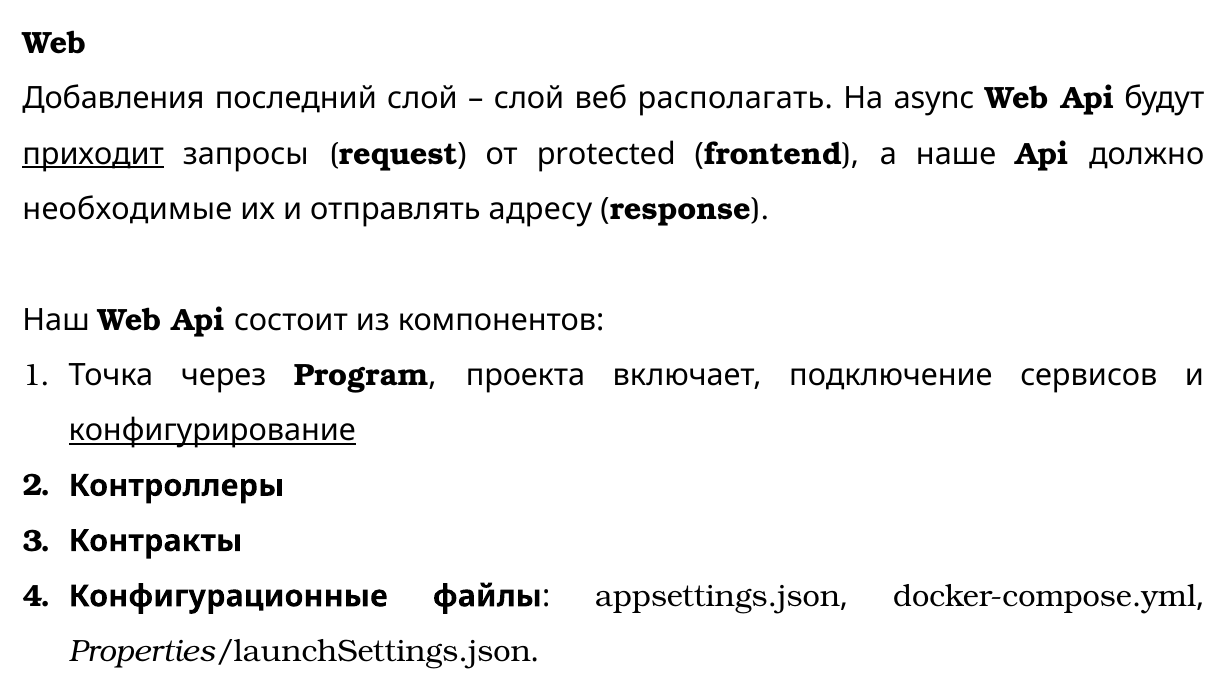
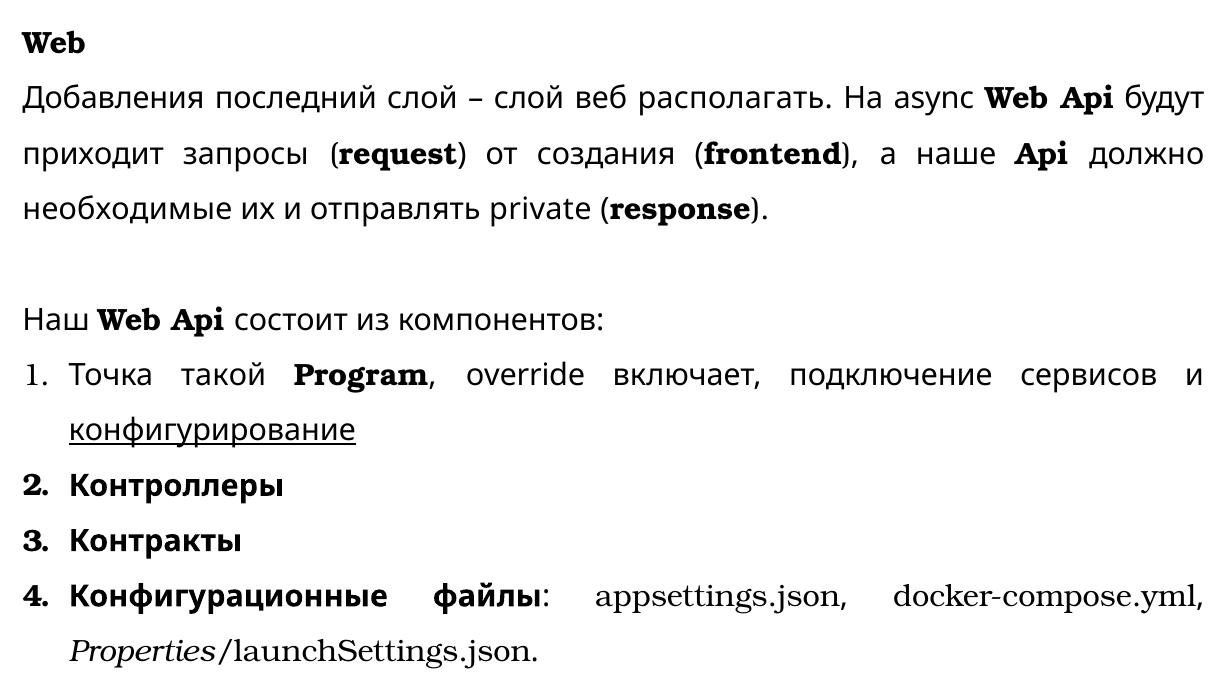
приходит underline: present -> none
protected: protected -> создания
адресу: адресу -> private
через: через -> такой
проекта: проекта -> override
